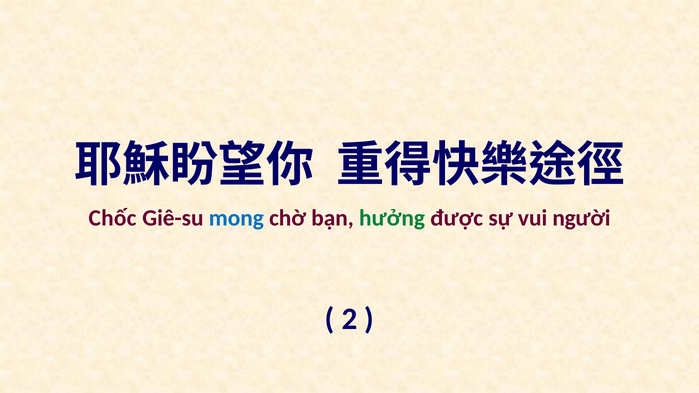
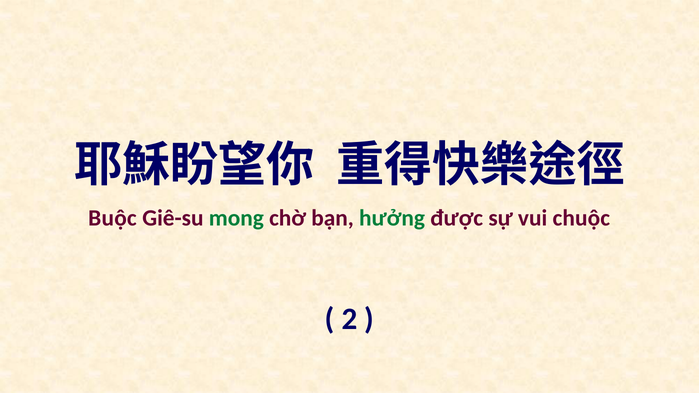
Chốc: Chốc -> Buộc
mong colour: blue -> green
người: người -> chuộc
